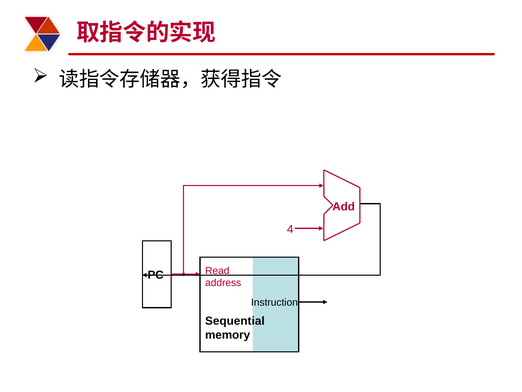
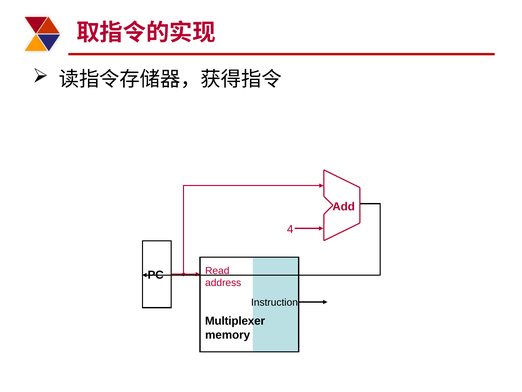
Sequential: Sequential -> Multiplexer
